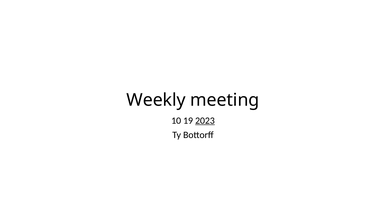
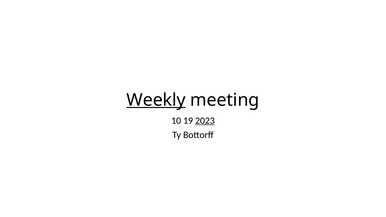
Weekly underline: none -> present
